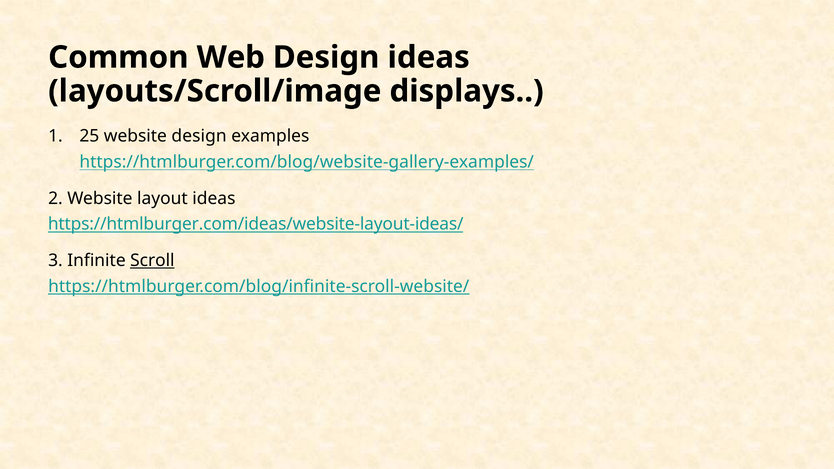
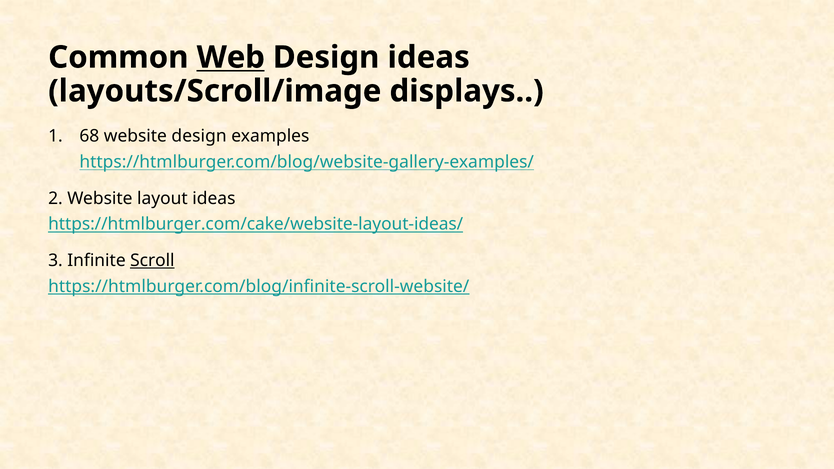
Web underline: none -> present
25: 25 -> 68
https://htmlburger.com/ideas/website-layout-ideas/: https://htmlburger.com/ideas/website-layout-ideas/ -> https://htmlburger.com/cake/website-layout-ideas/
